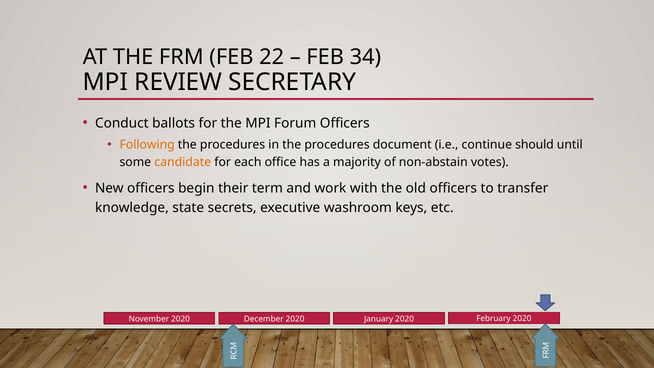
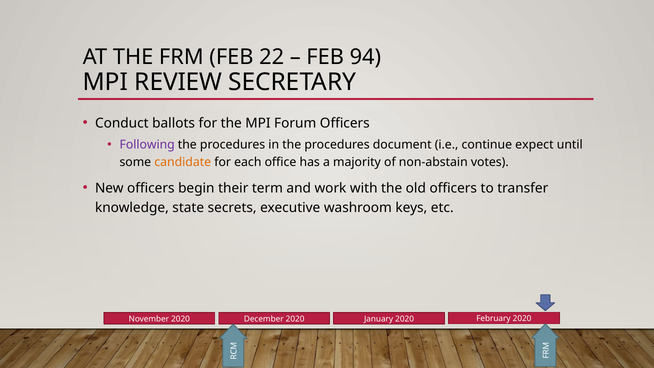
34: 34 -> 94
Following colour: orange -> purple
should: should -> expect
